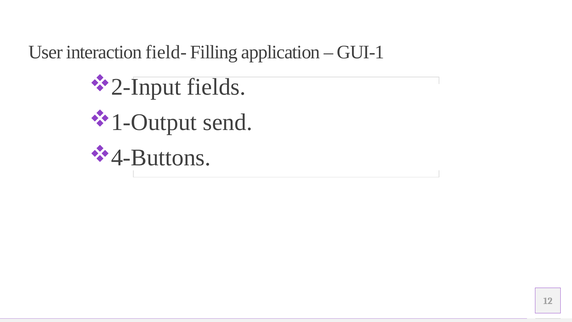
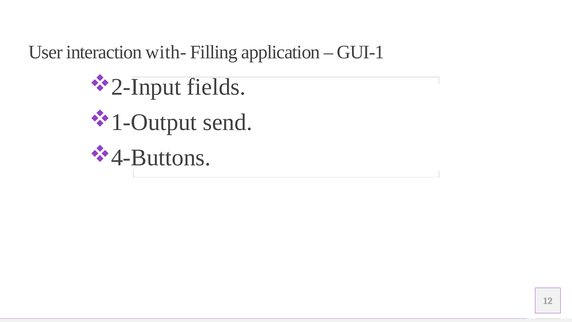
field-: field- -> with-
